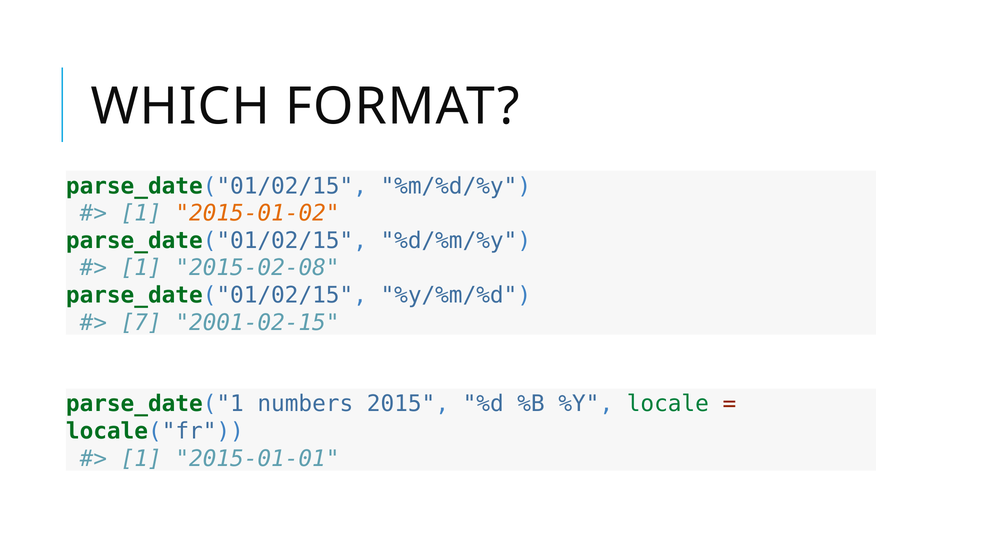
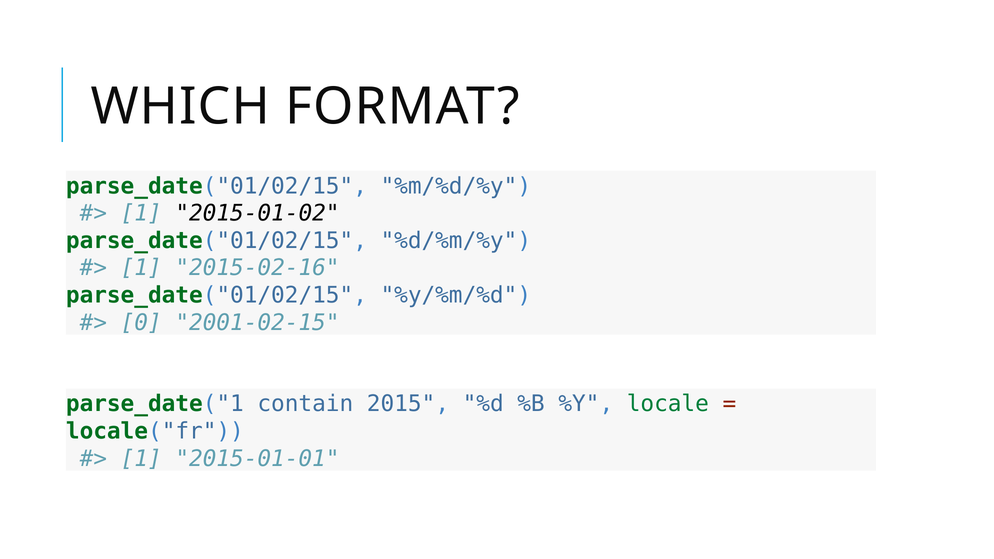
2015-01-02 colour: orange -> black
2015-02-08: 2015-02-08 -> 2015-02-16
7: 7 -> 0
numbers: numbers -> contain
